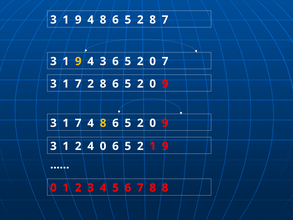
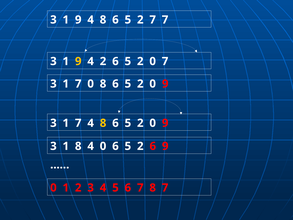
5 2 8: 8 -> 7
4 3: 3 -> 2
7 2: 2 -> 0
3 1 2: 2 -> 8
5 2 1: 1 -> 6
8 8: 8 -> 7
